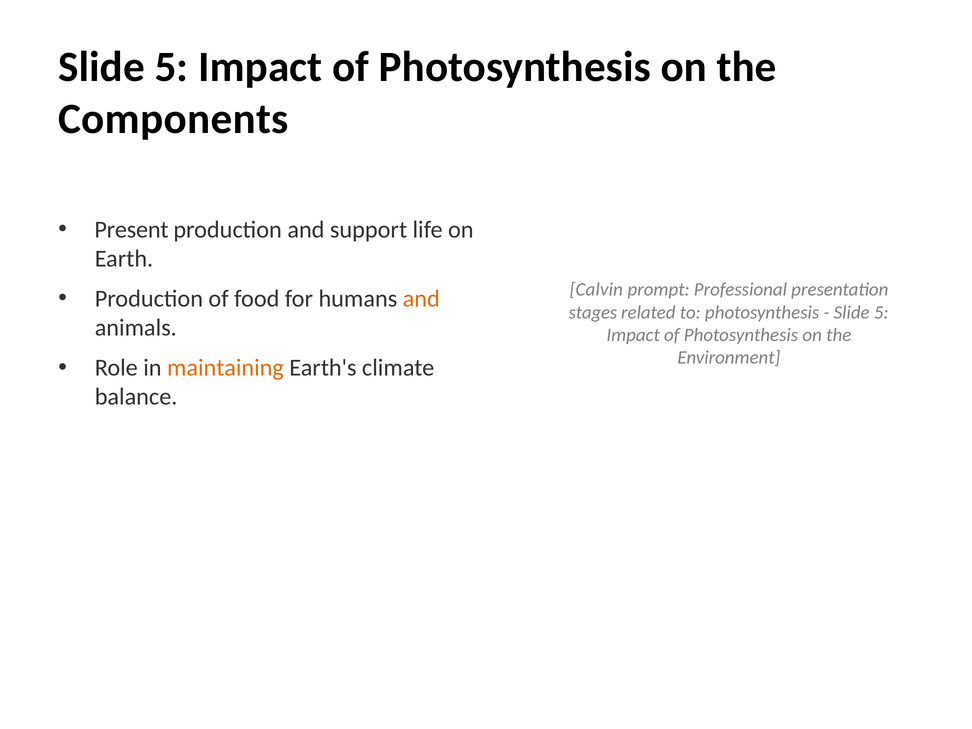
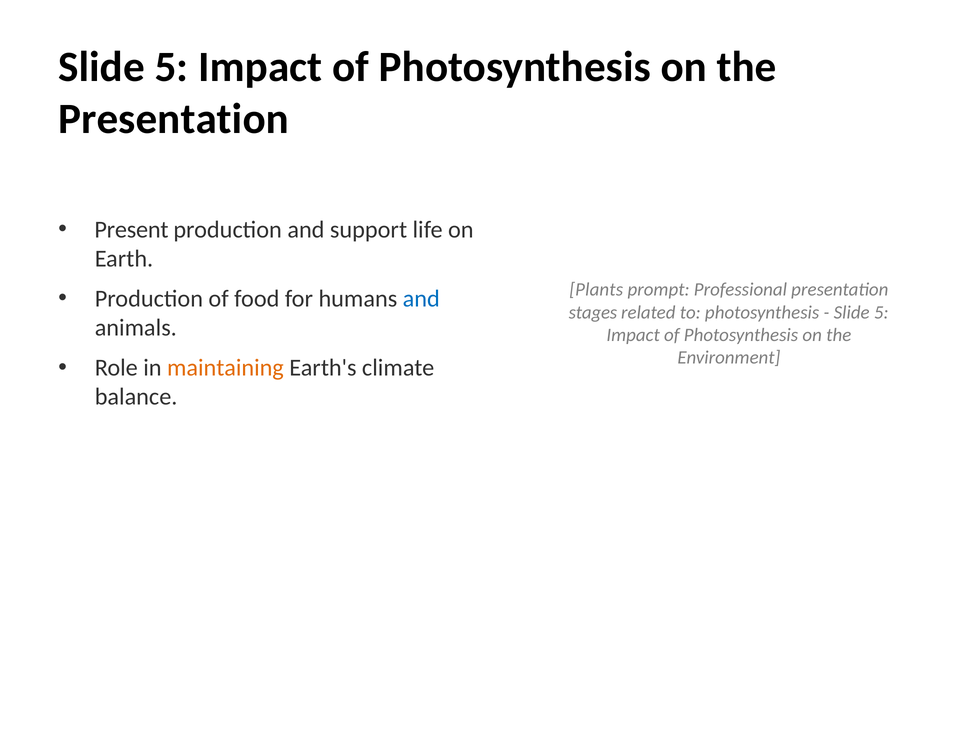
Components at (173, 119): Components -> Presentation
Calvin: Calvin -> Plants
and at (421, 299) colour: orange -> blue
